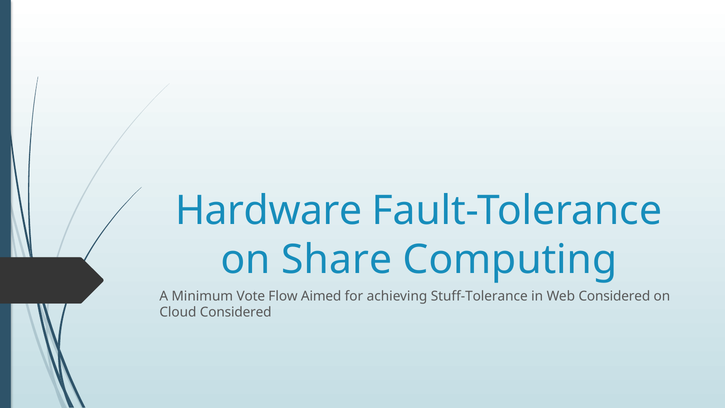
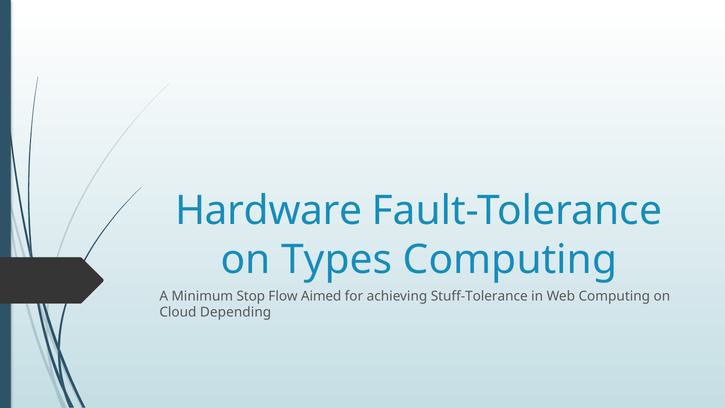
Share: Share -> Types
Vote: Vote -> Stop
Web Considered: Considered -> Computing
Cloud Considered: Considered -> Depending
